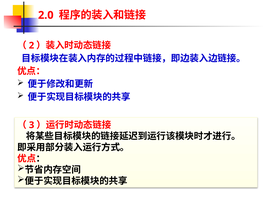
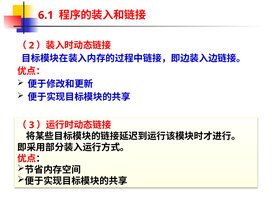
2.0: 2.0 -> 6.1
